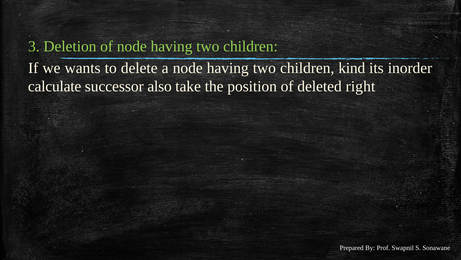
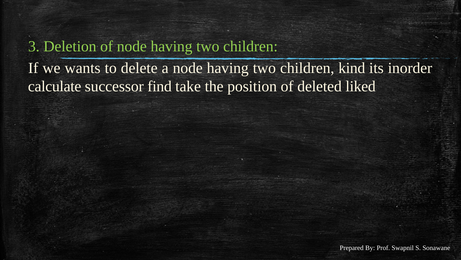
also: also -> find
right: right -> liked
